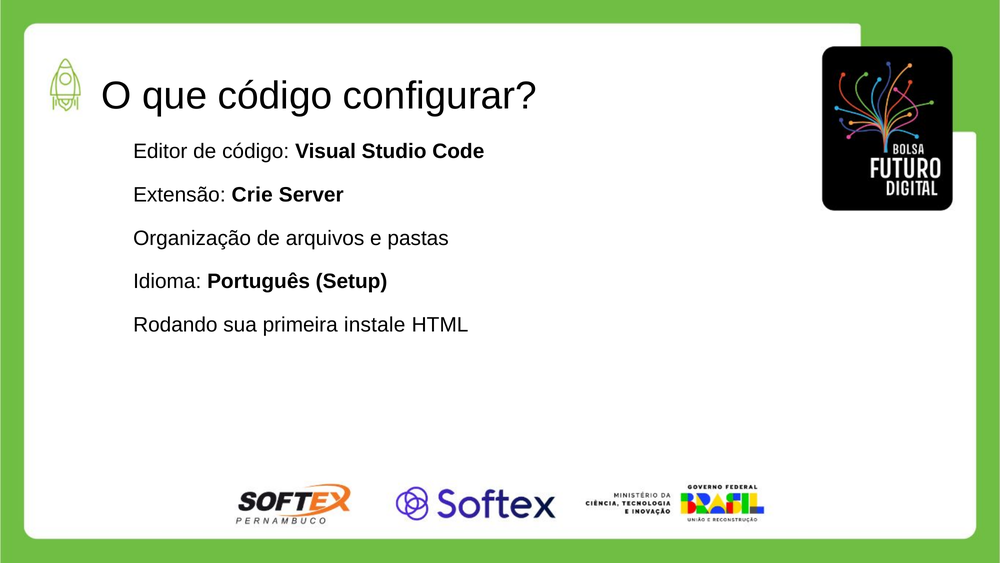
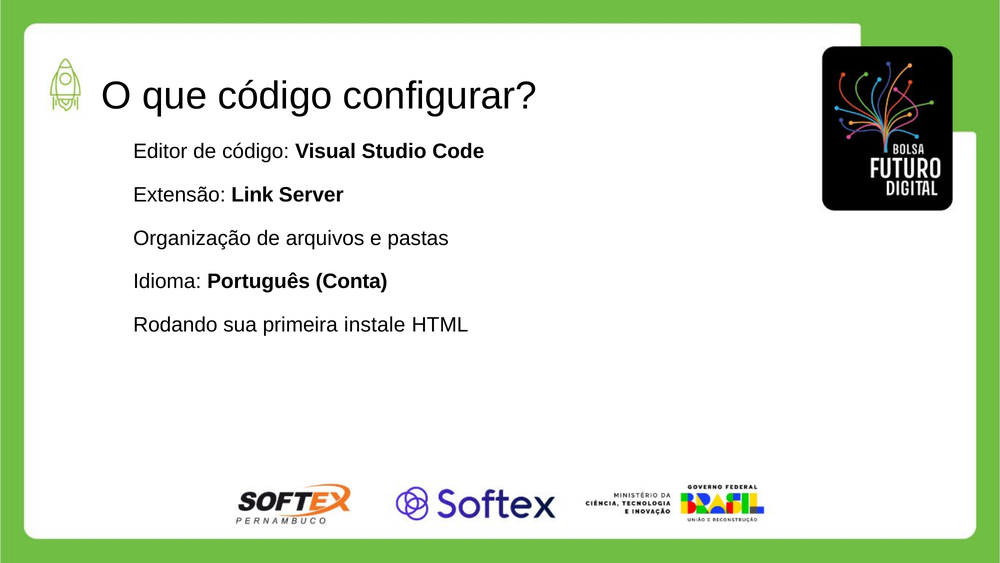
Crie: Crie -> Link
Setup: Setup -> Conta
